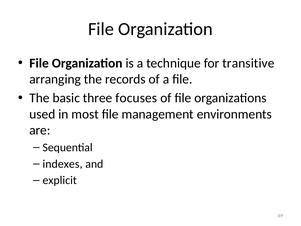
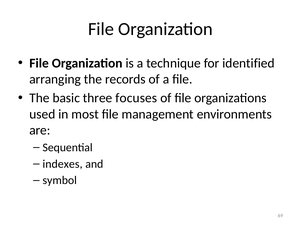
transitive: transitive -> identified
explicit: explicit -> symbol
